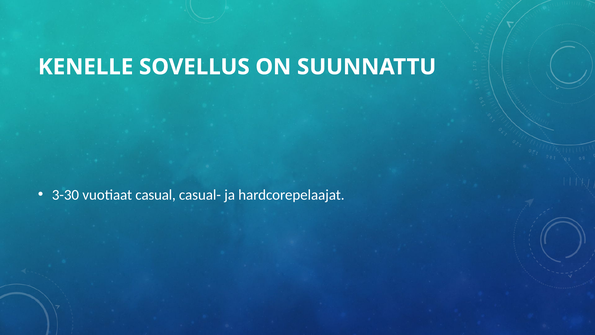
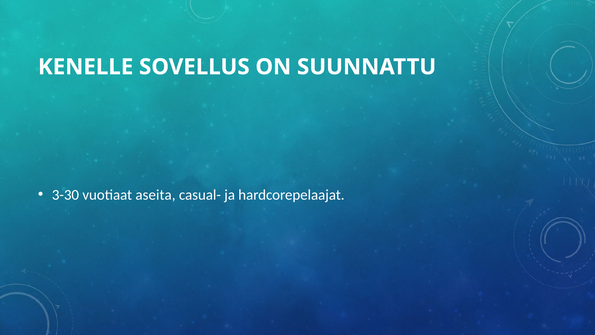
casual: casual -> aseita
